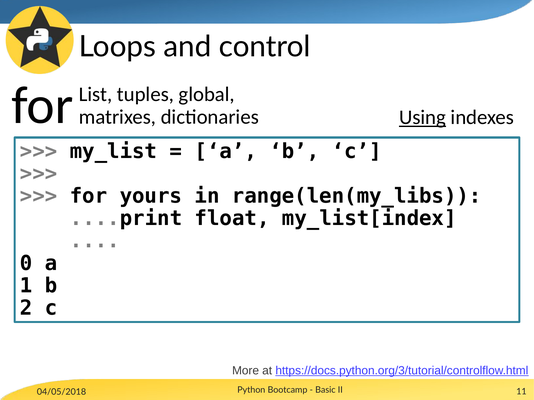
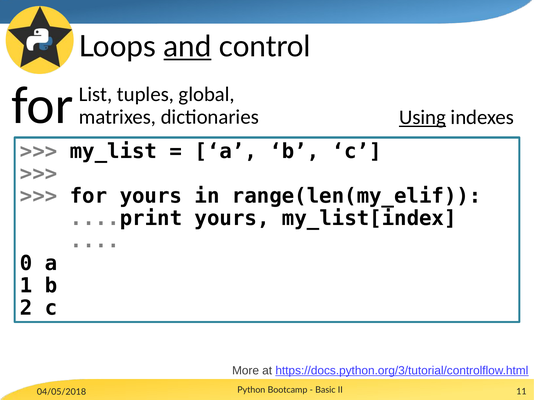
and underline: none -> present
range(len(my_libs: range(len(my_libs -> range(len(my_elif
....print float: float -> yours
